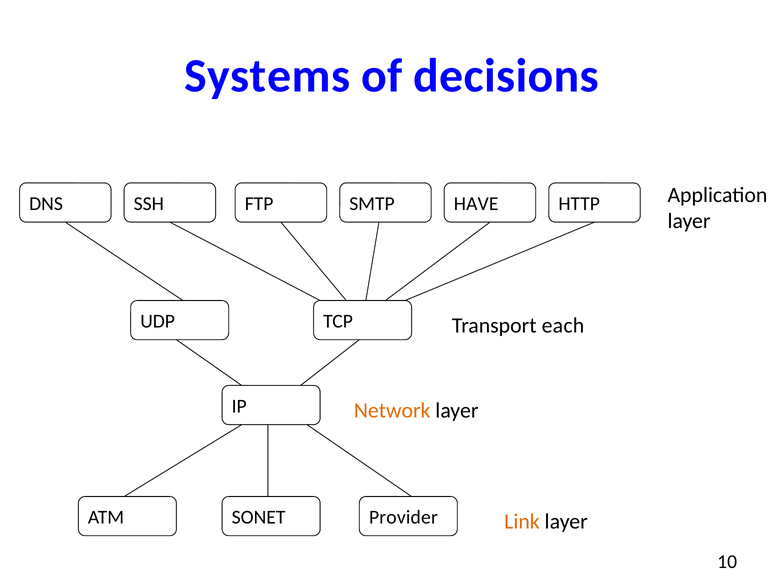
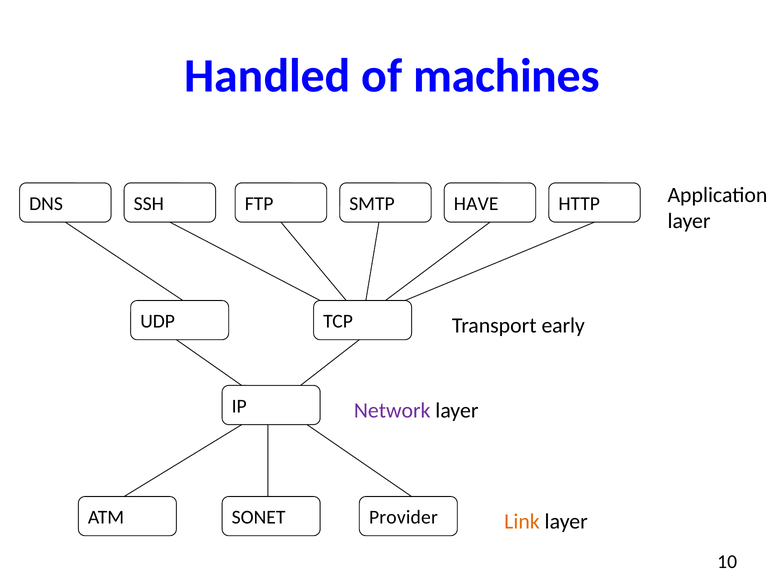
Systems: Systems -> Handled
decisions: decisions -> machines
each: each -> early
Network colour: orange -> purple
